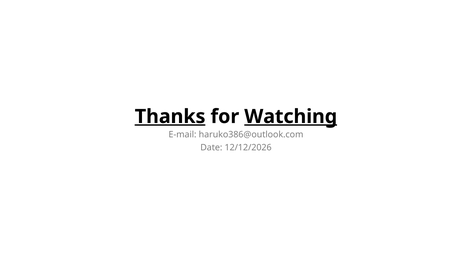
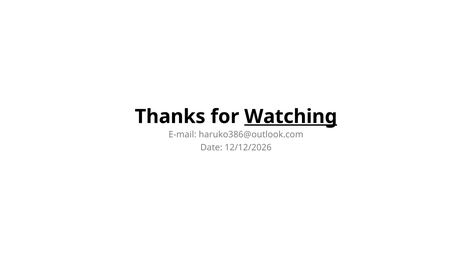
Thanks underline: present -> none
